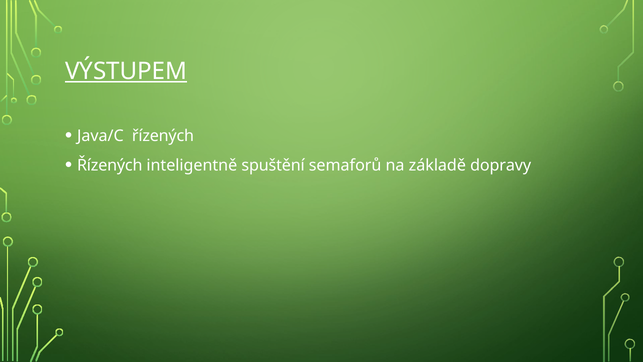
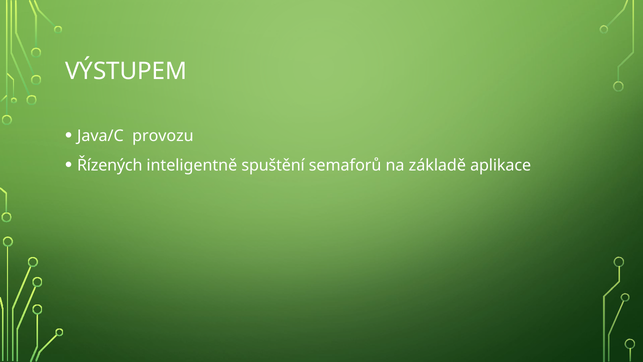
VÝSTUPEM underline: present -> none
Java/C řízených: řízených -> provozu
dopravy: dopravy -> aplikace
